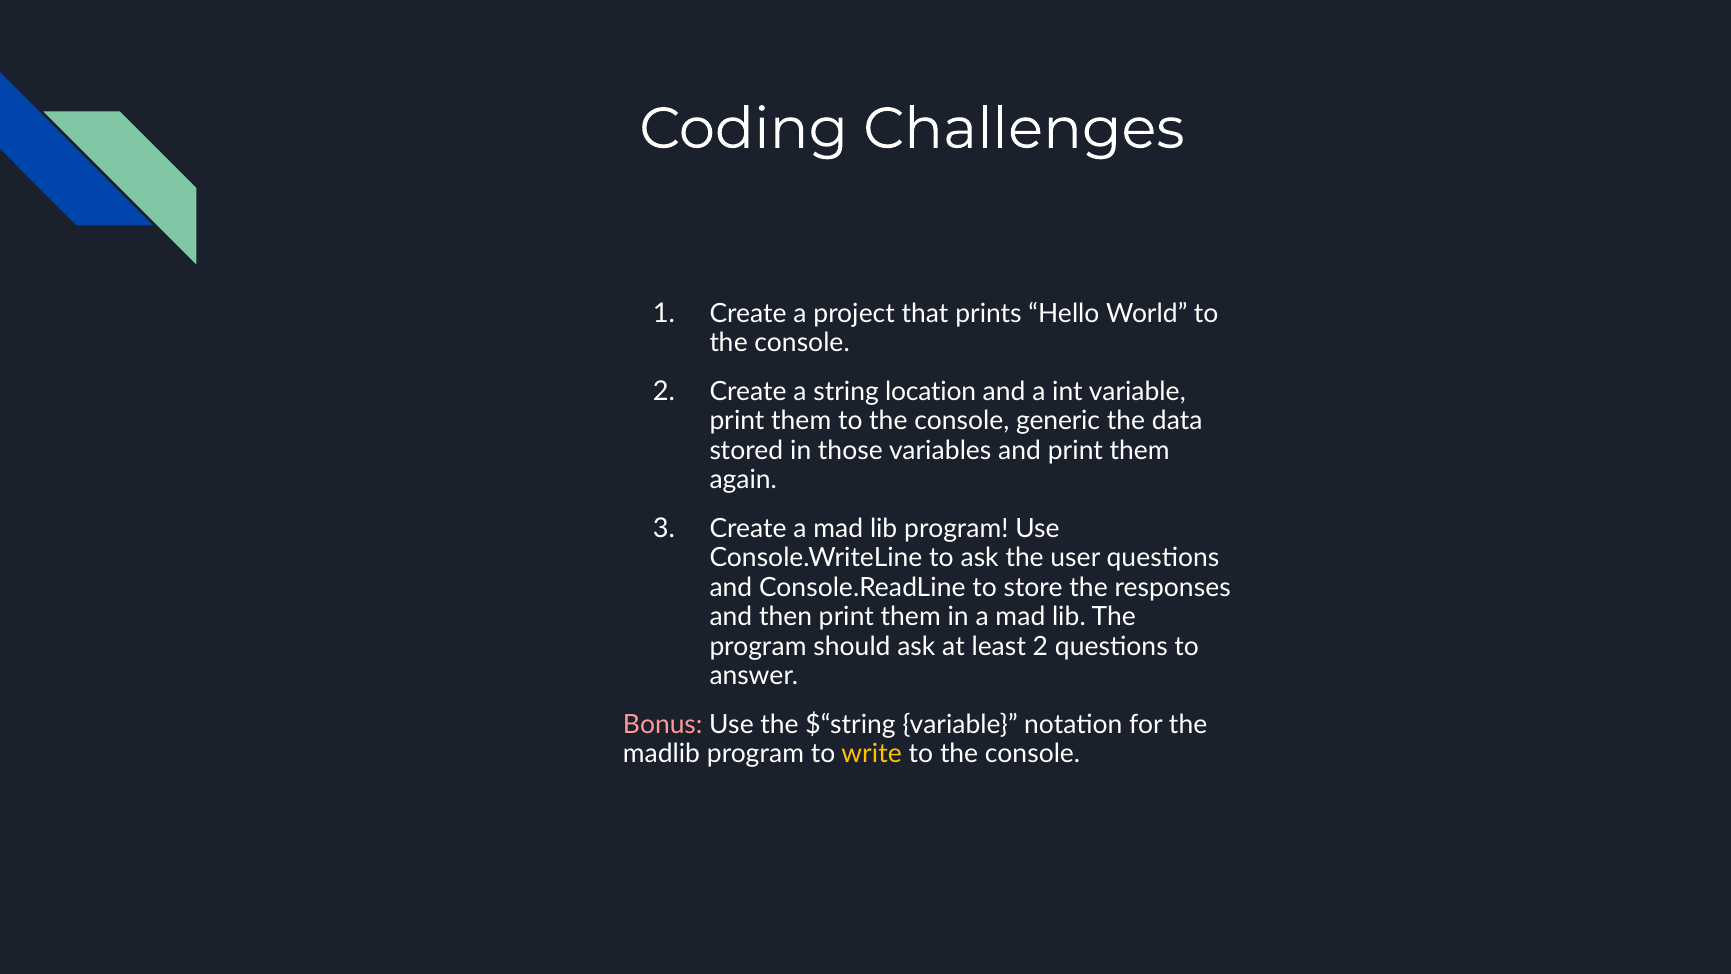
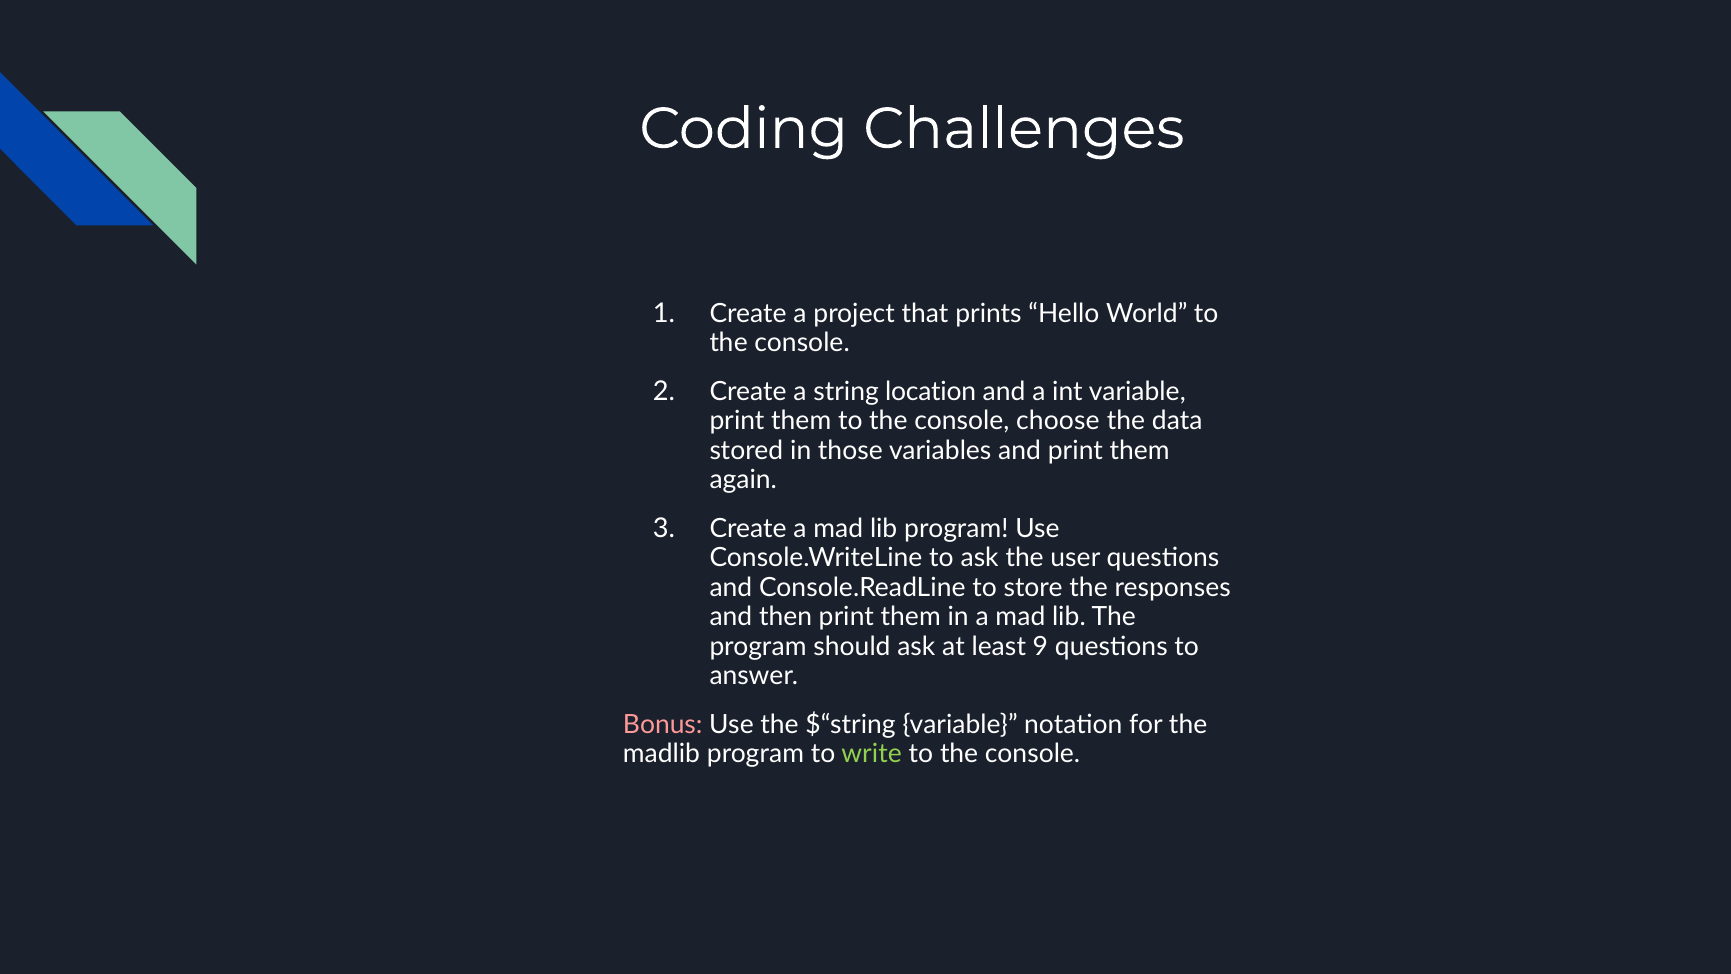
generic: generic -> choose
least 2: 2 -> 9
write colour: yellow -> light green
